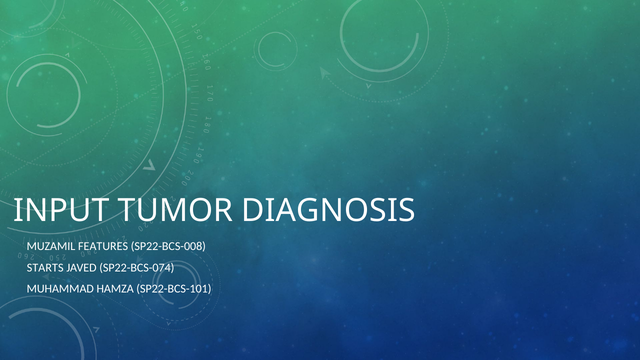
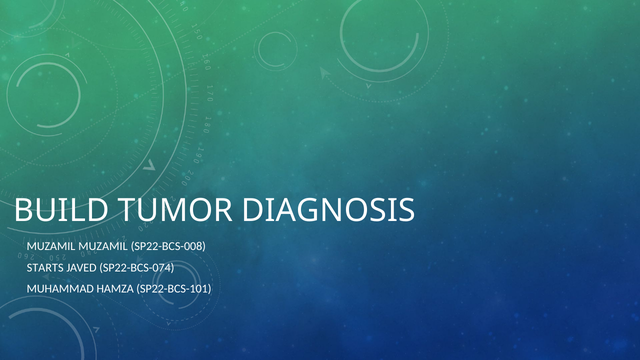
INPUT: INPUT -> BUILD
MUZAMIL FEATURES: FEATURES -> MUZAMIL
